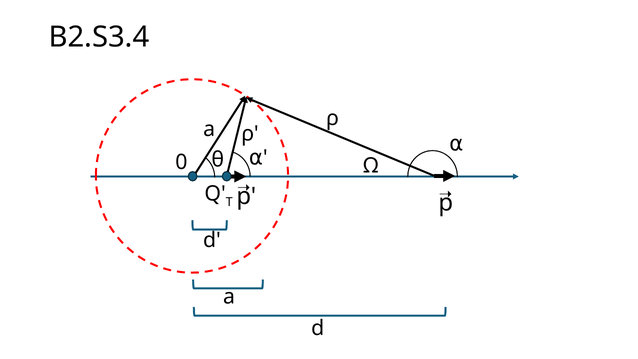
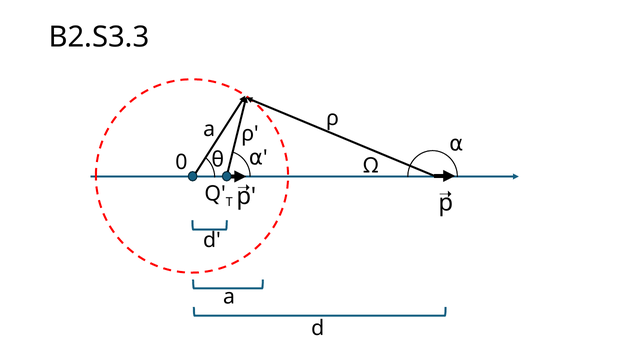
B2.S3.4: B2.S3.4 -> B2.S3.3
